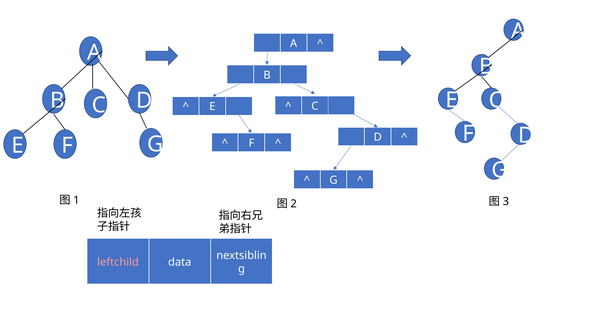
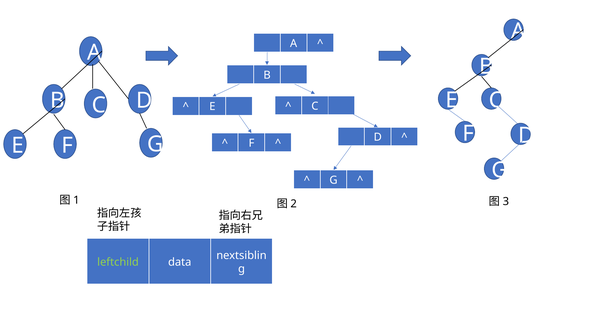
leftchild colour: pink -> light green
